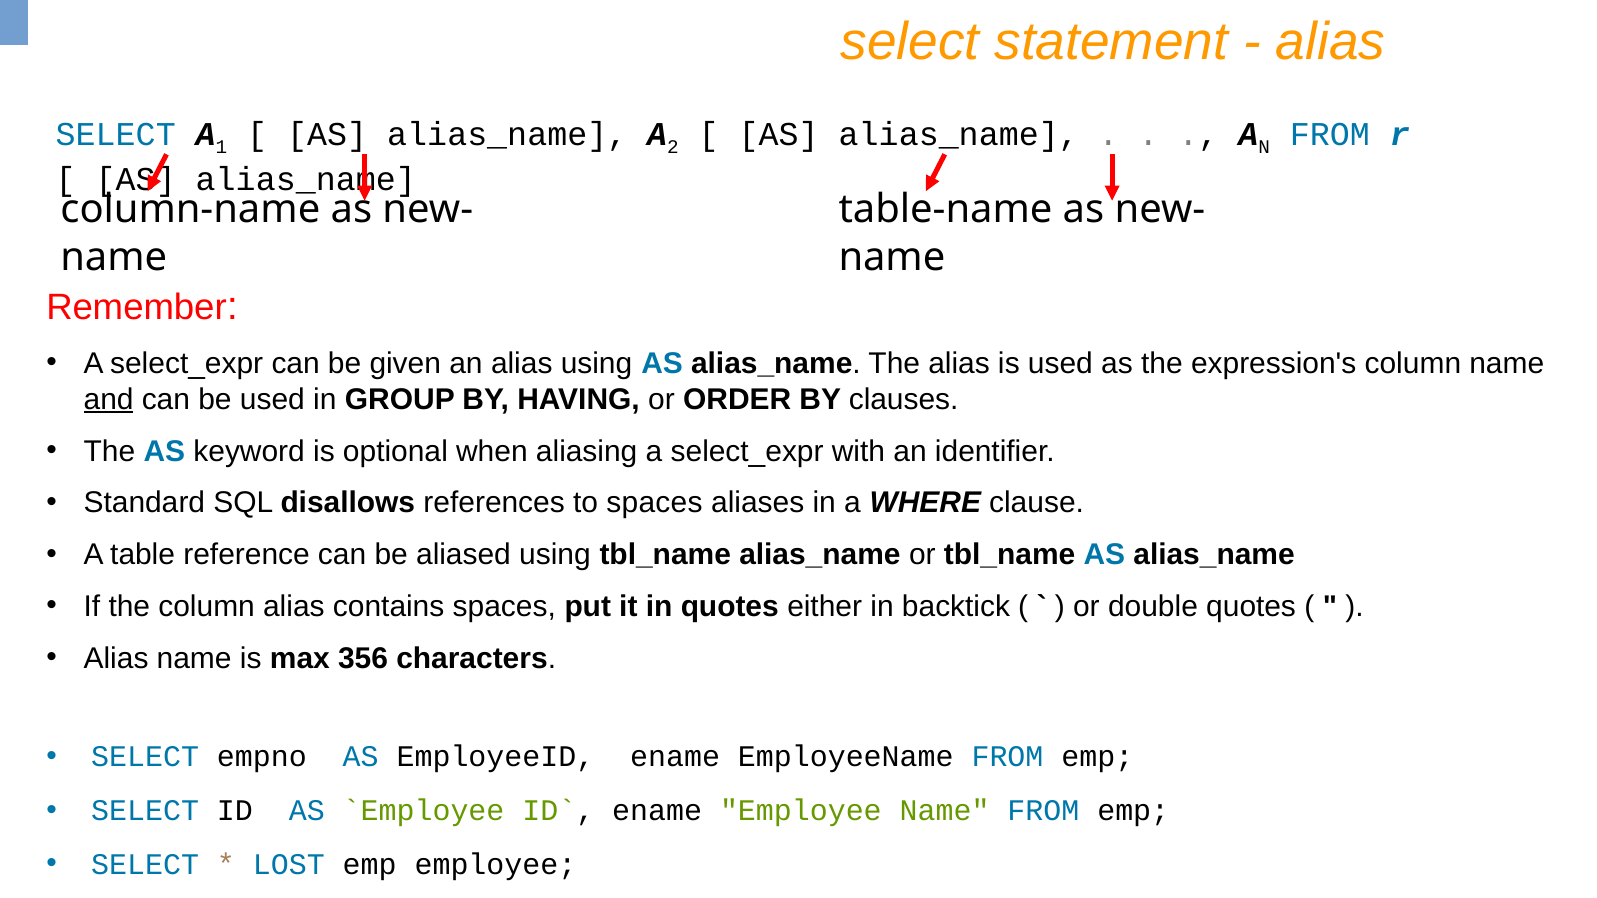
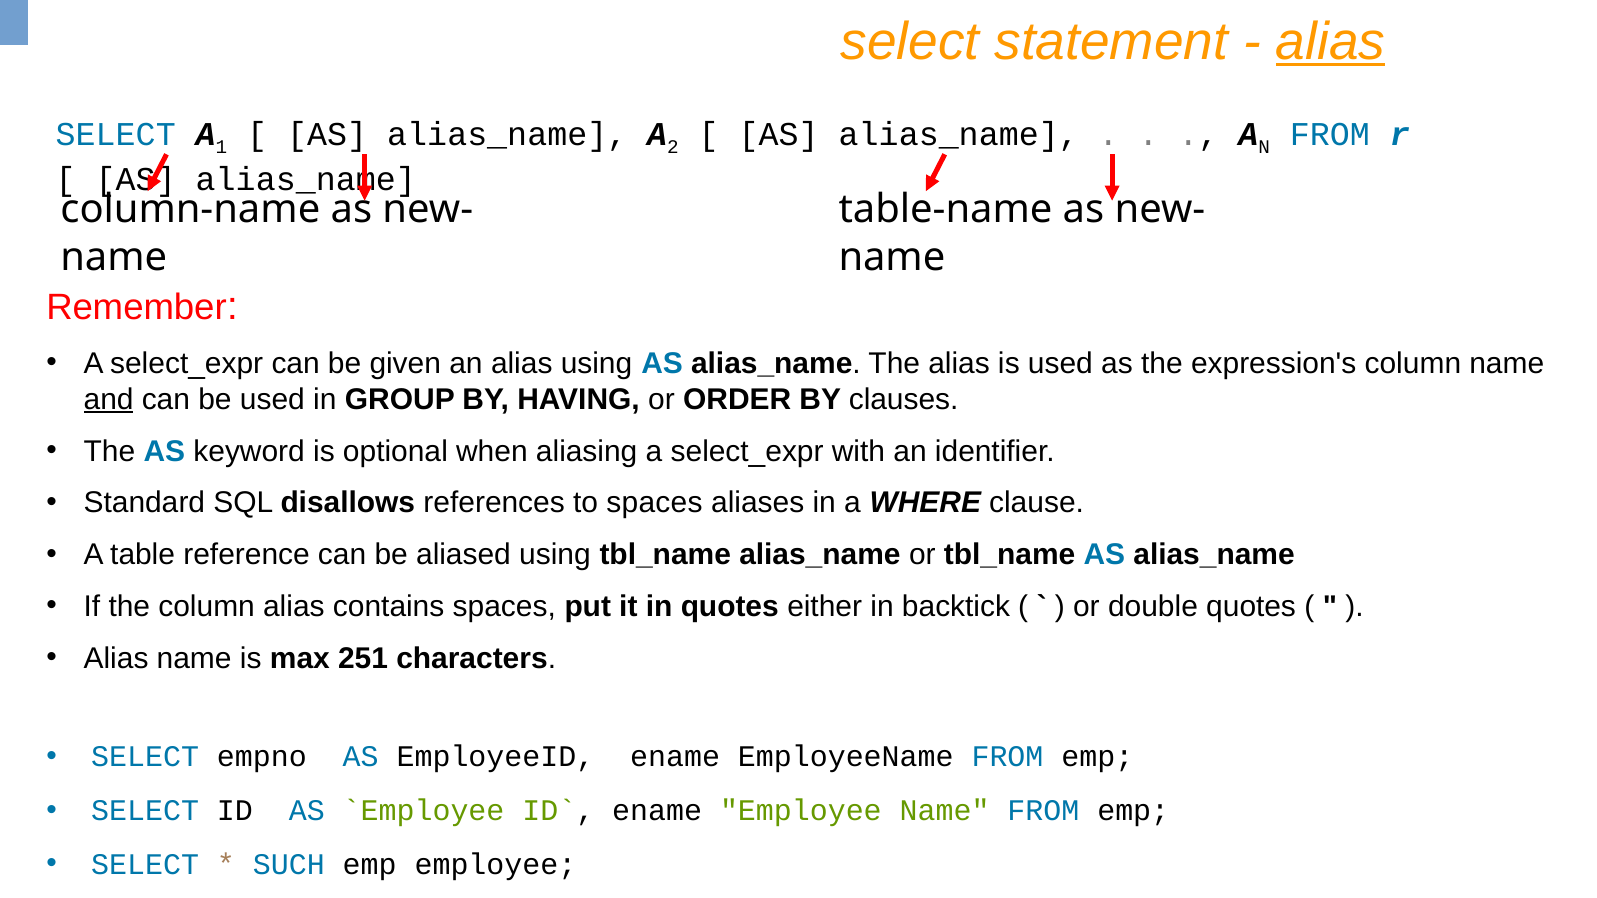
alias at (1331, 42) underline: none -> present
356: 356 -> 251
LOST: LOST -> SUCH
